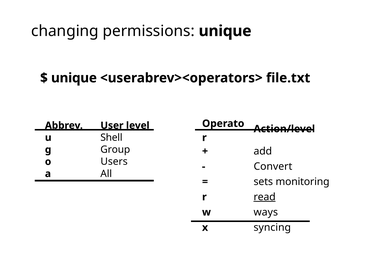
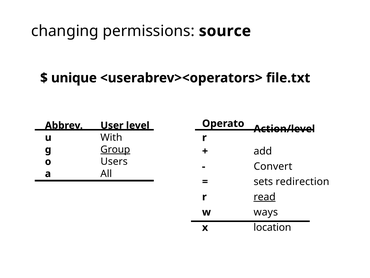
permissions unique: unique -> source
Shell: Shell -> With
Group underline: none -> present
monitoring: monitoring -> redirection
syncing: syncing -> location
